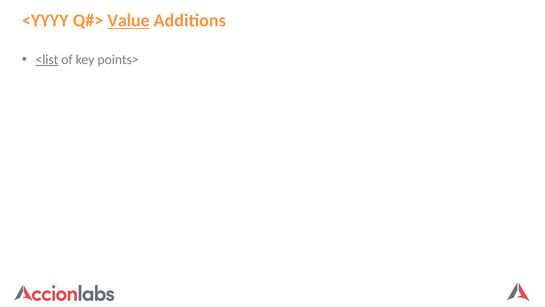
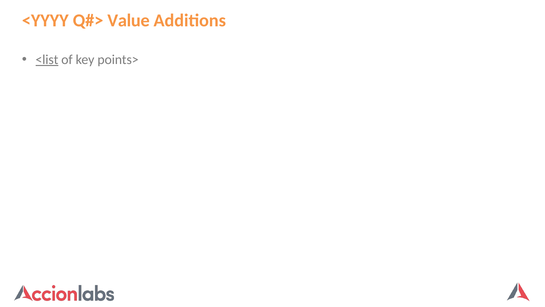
Value underline: present -> none
